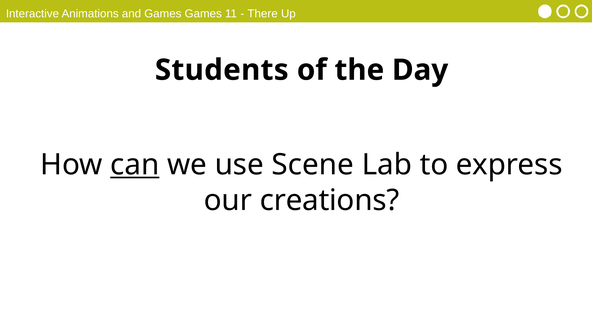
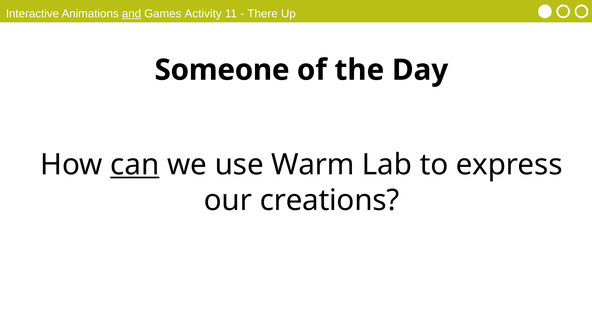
and underline: none -> present
Games Games: Games -> Activity
Students: Students -> Someone
Scene: Scene -> Warm
